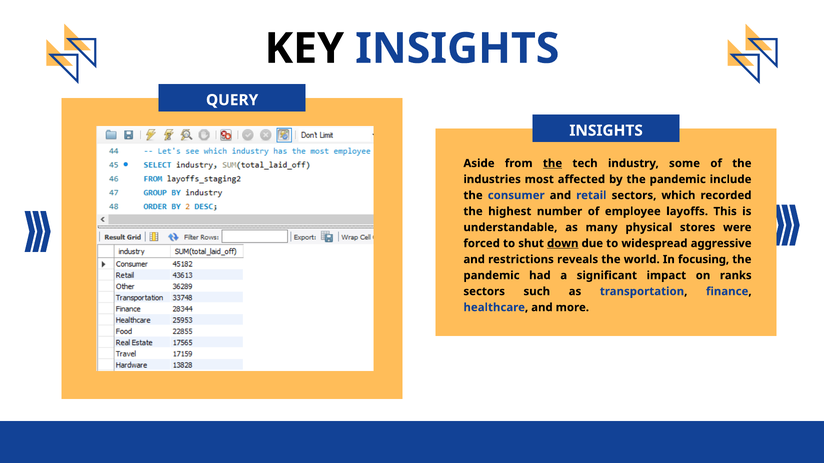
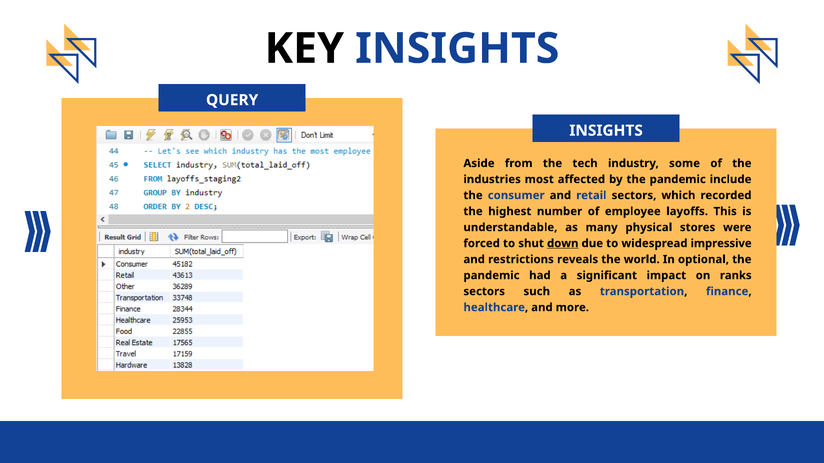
the at (553, 164) underline: present -> none
aggressive: aggressive -> impressive
focusing: focusing -> optional
